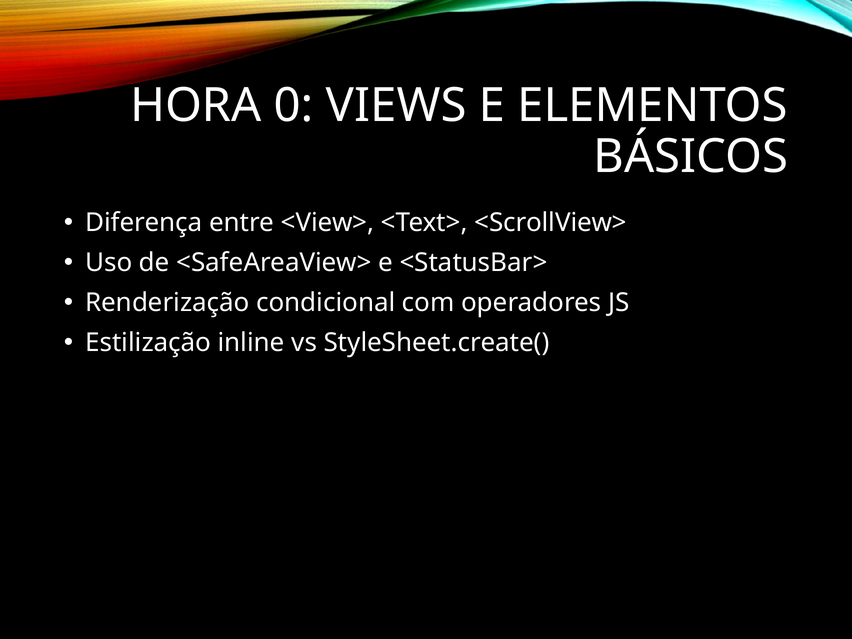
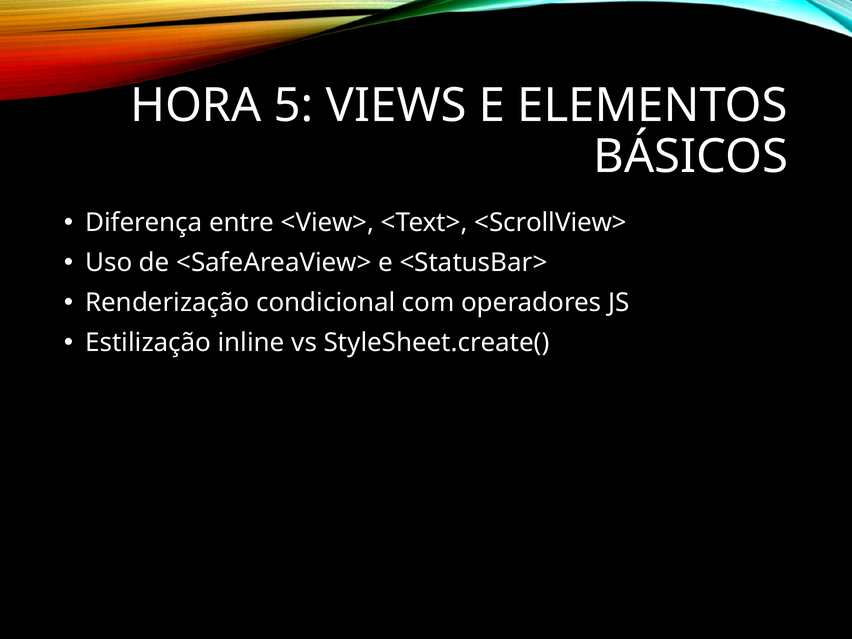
0: 0 -> 5
